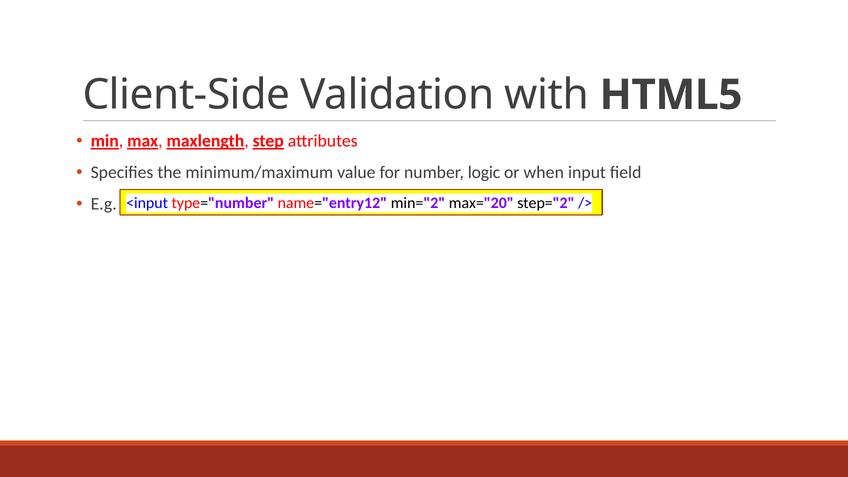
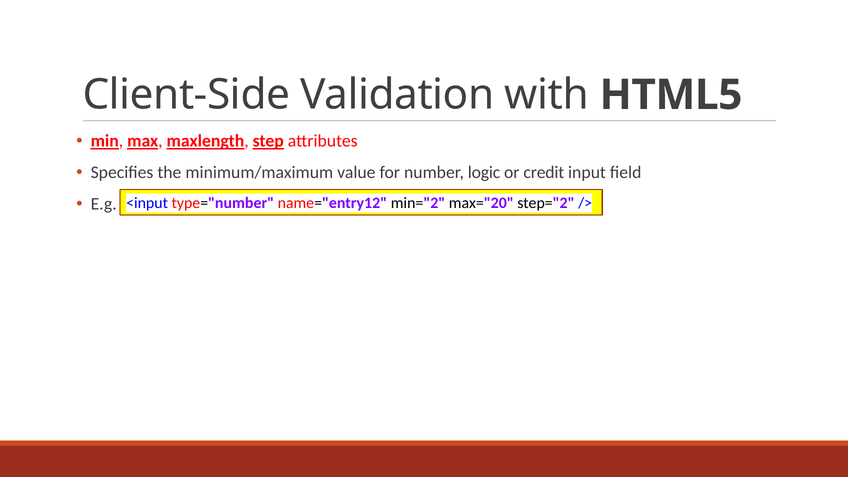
when: when -> credit
